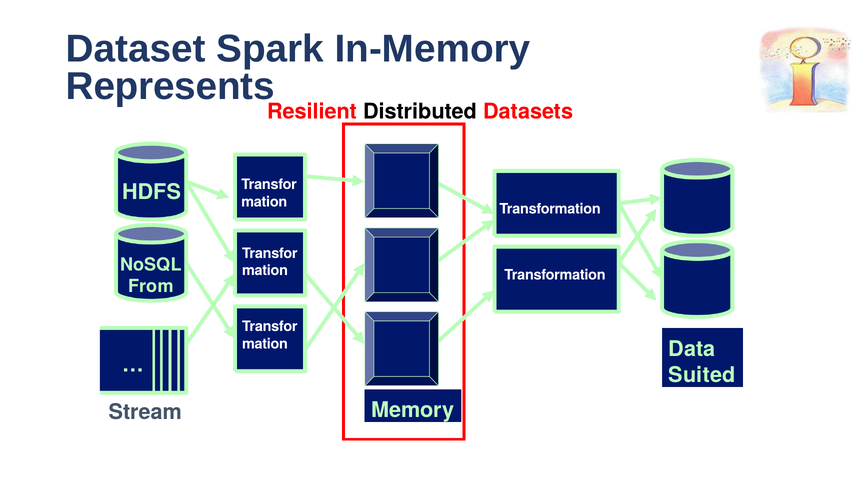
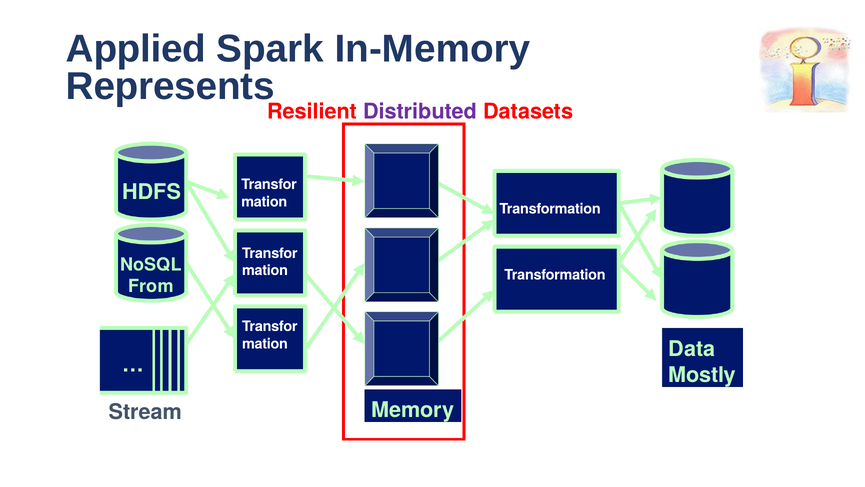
Dataset: Dataset -> Applied
Distributed colour: black -> purple
Suited: Suited -> Mostly
